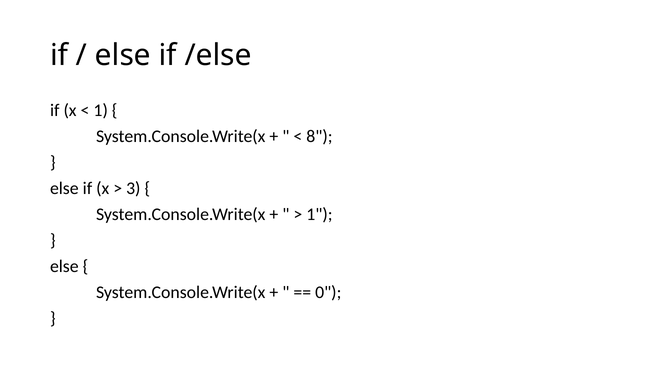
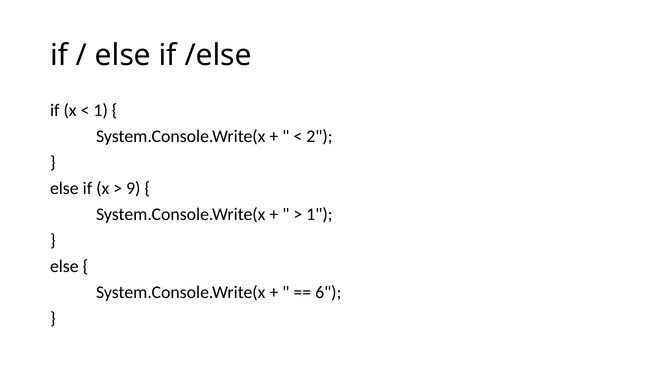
8: 8 -> 2
3: 3 -> 9
0: 0 -> 6
